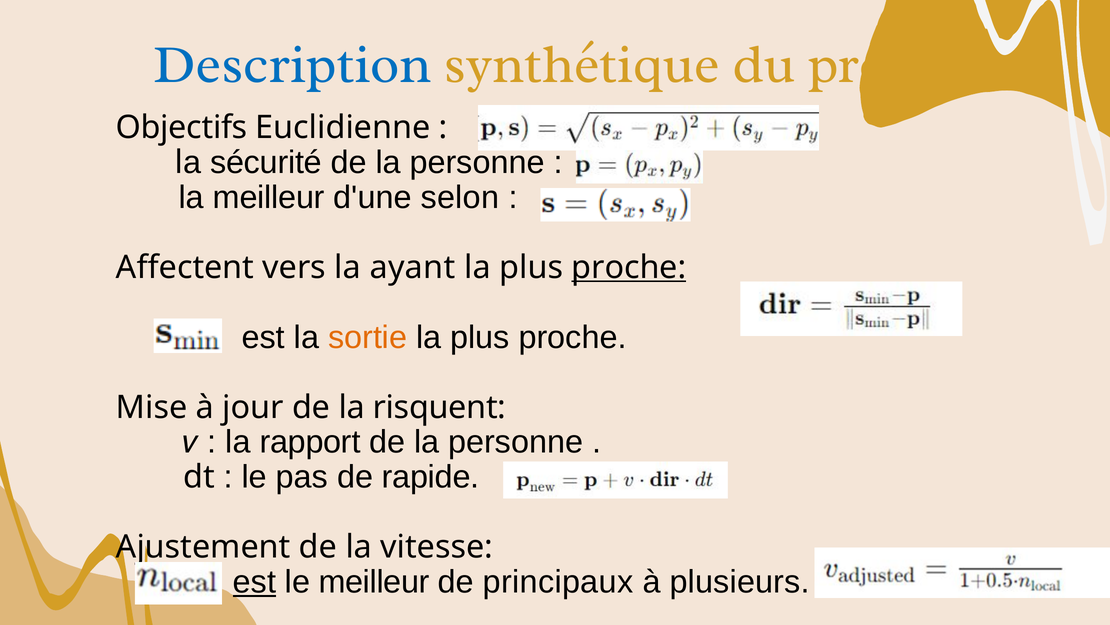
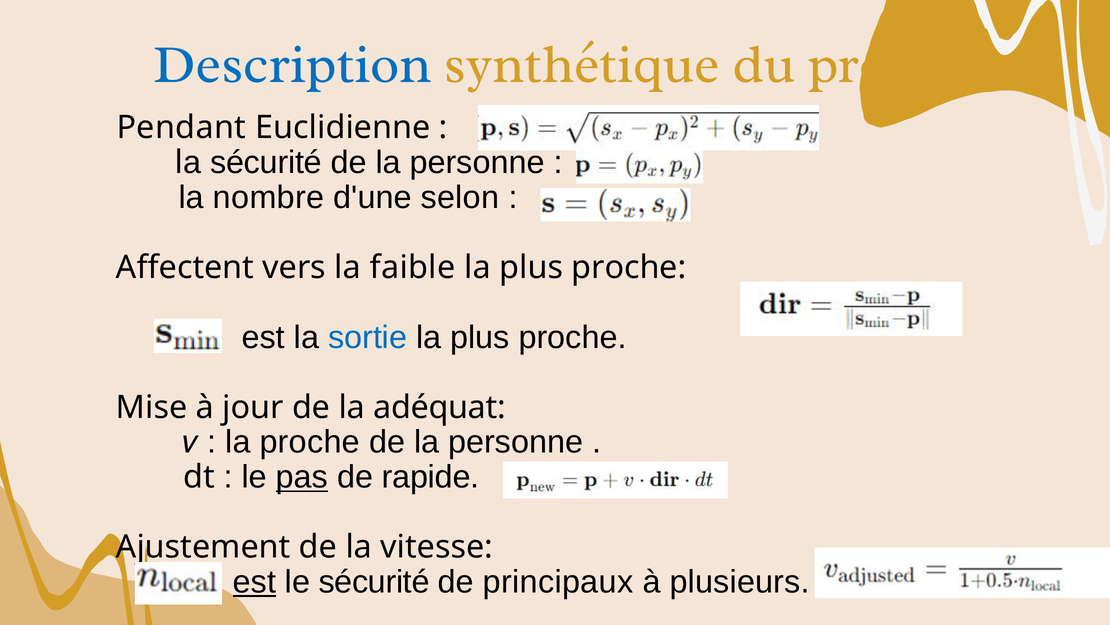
Objectifs: Objectifs -> Pendant
la meilleur: meilleur -> nombre
ayant: ayant -> faible
proche at (629, 267) underline: present -> none
sortie colour: orange -> blue
risquent: risquent -> adéquat
la rapport: rapport -> proche
pas underline: none -> present
le meilleur: meilleur -> sécurité
